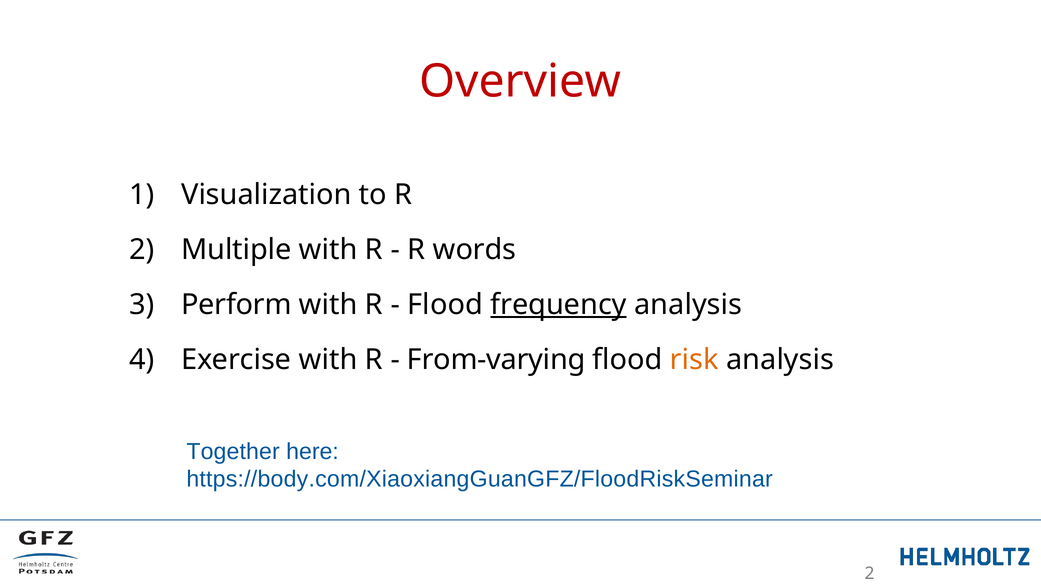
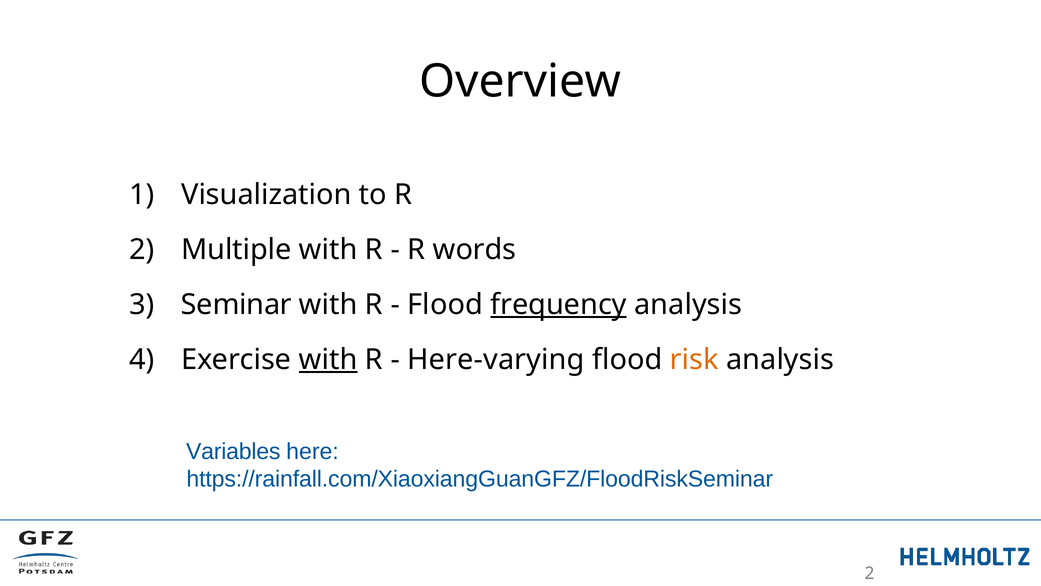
Overview colour: red -> black
Perform: Perform -> Seminar
with at (328, 359) underline: none -> present
From-varying: From-varying -> Here-varying
Together: Together -> Variables
https://body.com/XiaoxiangGuanGFZ/FloodRiskSeminar: https://body.com/XiaoxiangGuanGFZ/FloodRiskSeminar -> https://rainfall.com/XiaoxiangGuanGFZ/FloodRiskSeminar
